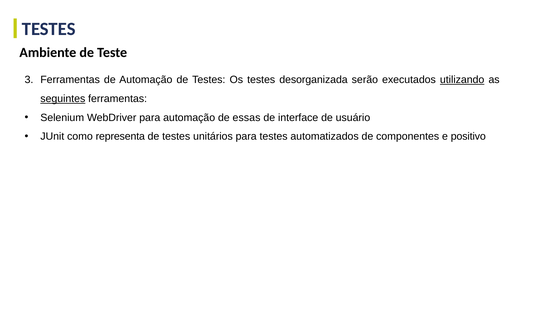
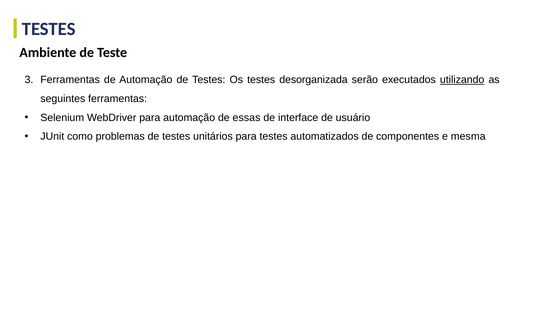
seguintes underline: present -> none
representa: representa -> problemas
positivo: positivo -> mesma
